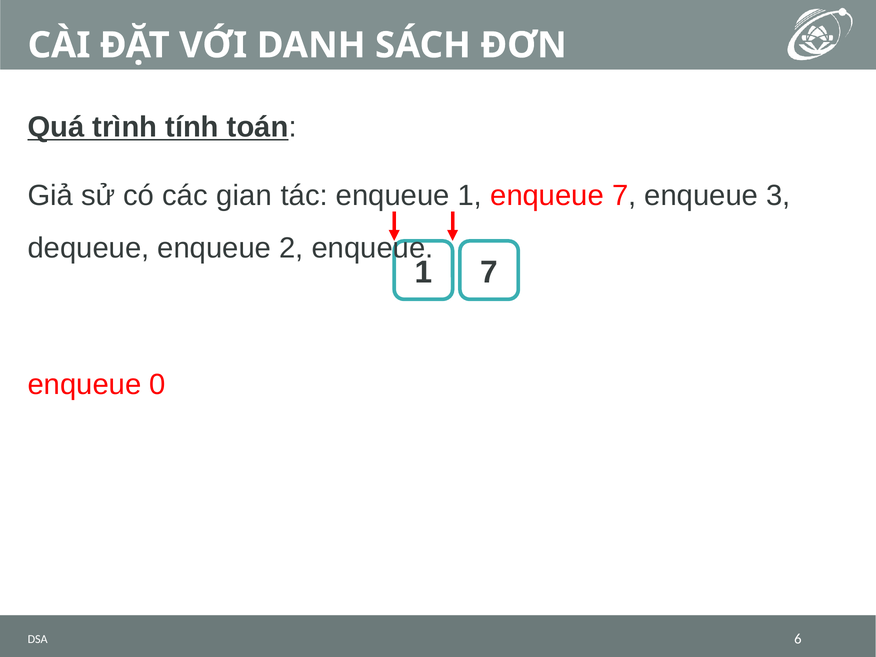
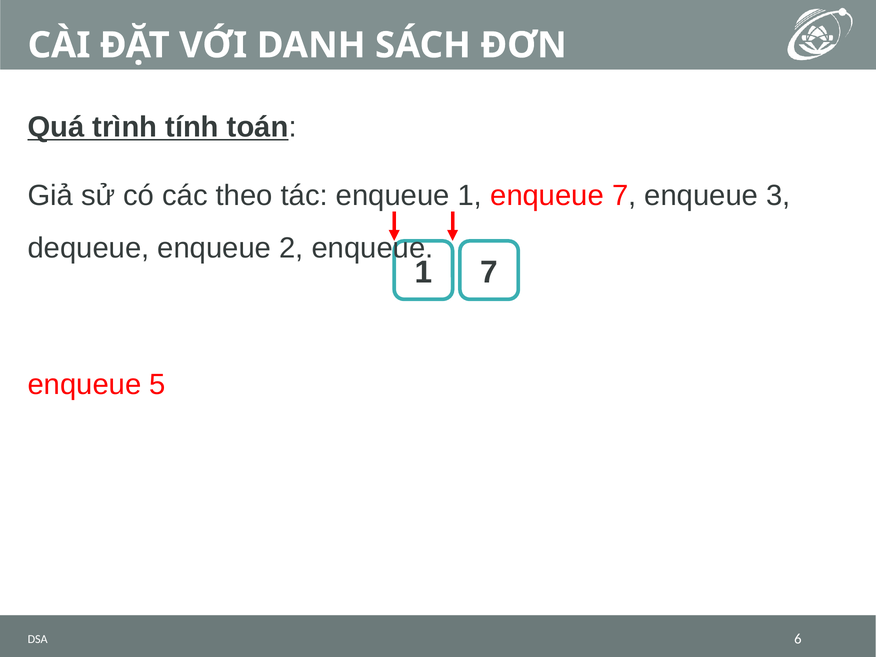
gian: gian -> theo
0: 0 -> 5
